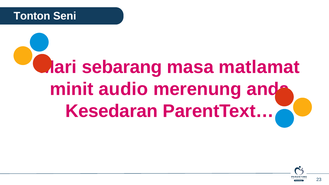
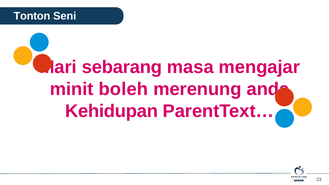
matlamat: matlamat -> mengajar
audio: audio -> boleh
Kesedaran: Kesedaran -> Kehidupan
